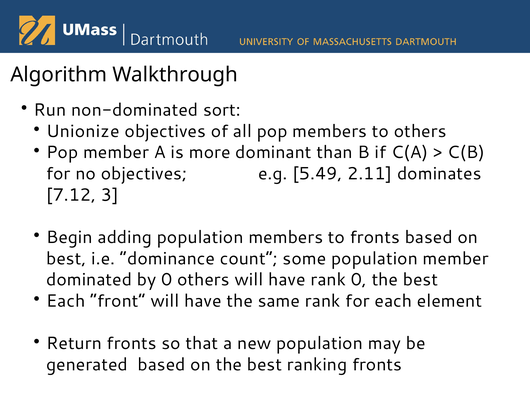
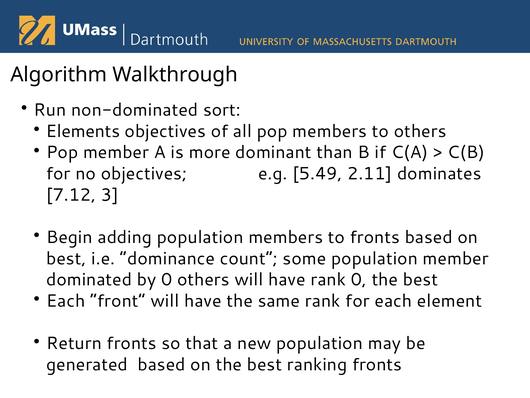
Unionize: Unionize -> Elements
